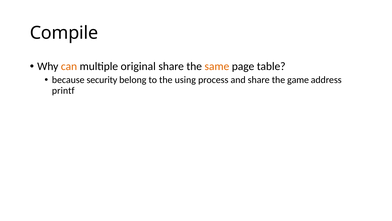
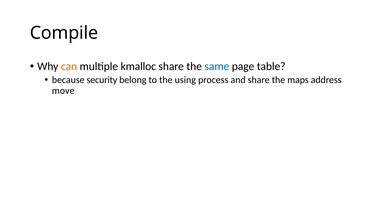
original: original -> kmalloc
same colour: orange -> blue
game: game -> maps
printf: printf -> move
